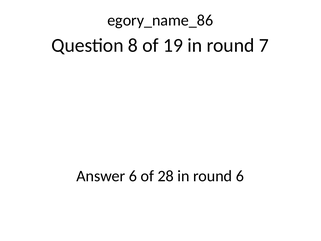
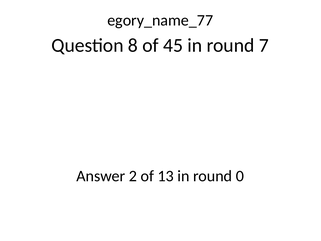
egory_name_86: egory_name_86 -> egory_name_77
19: 19 -> 45
Answer 6: 6 -> 2
28: 28 -> 13
round 6: 6 -> 0
